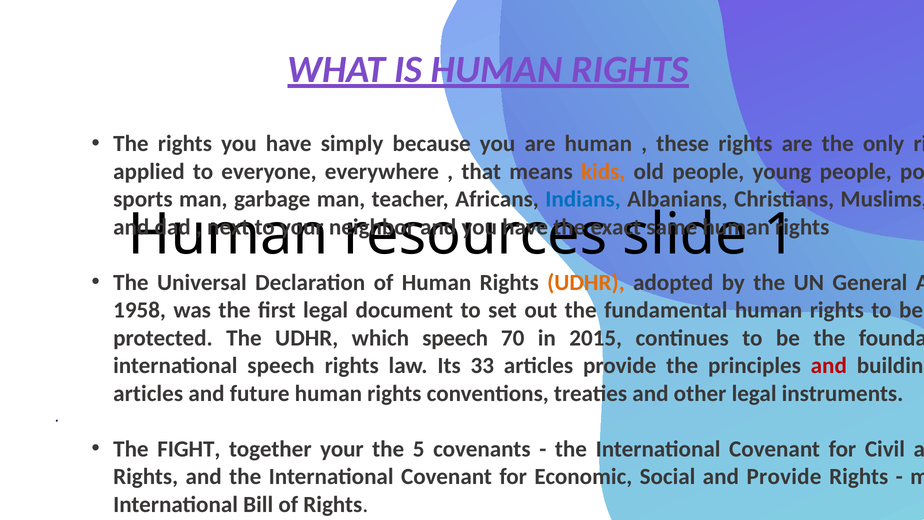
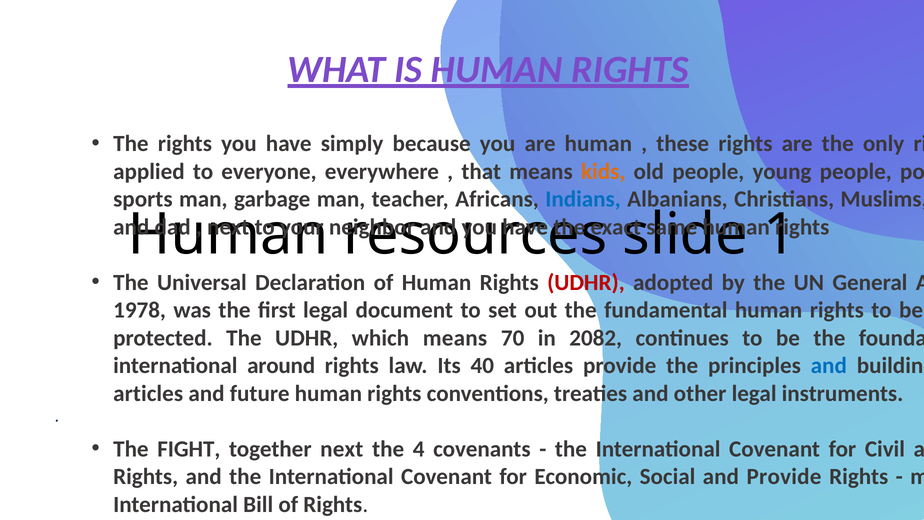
UDHR at (586, 282) colour: orange -> red
1958: 1958 -> 1978
which speech: speech -> means
2015: 2015 -> 2082
international speech: speech -> around
33: 33 -> 40
and at (829, 366) colour: red -> blue
together your: your -> next
5: 5 -> 4
